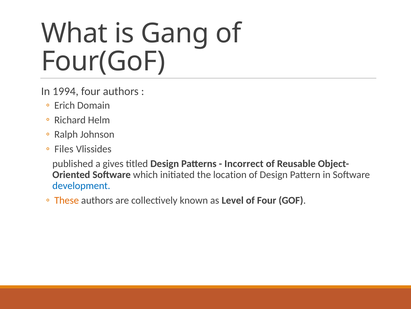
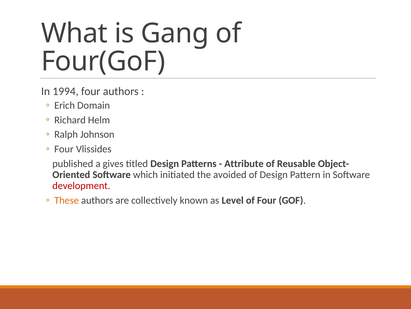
Files at (64, 149): Files -> Four
Incorrect: Incorrect -> Attribute
location: location -> avoided
development colour: blue -> red
